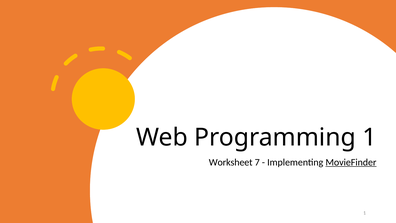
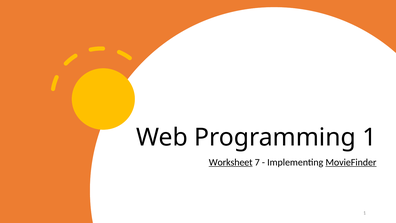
Worksheet underline: none -> present
